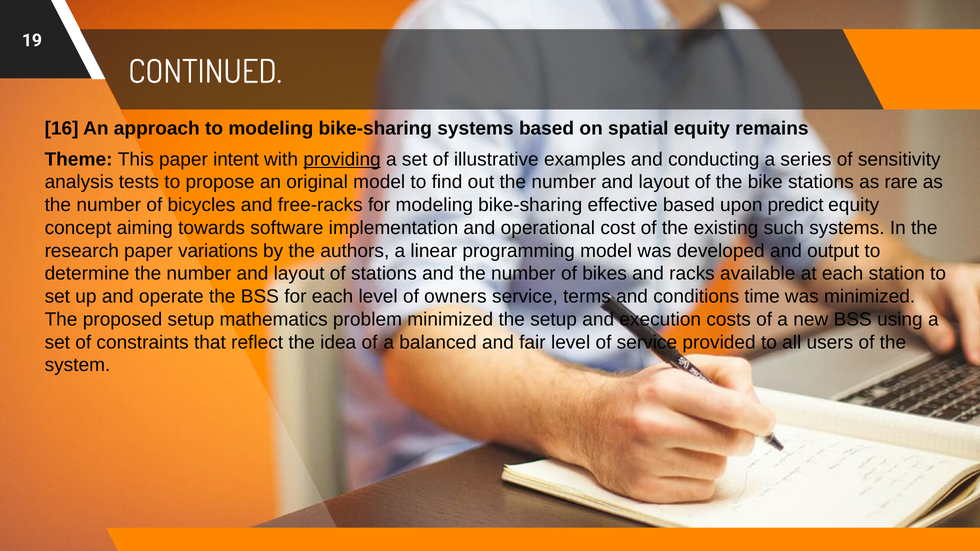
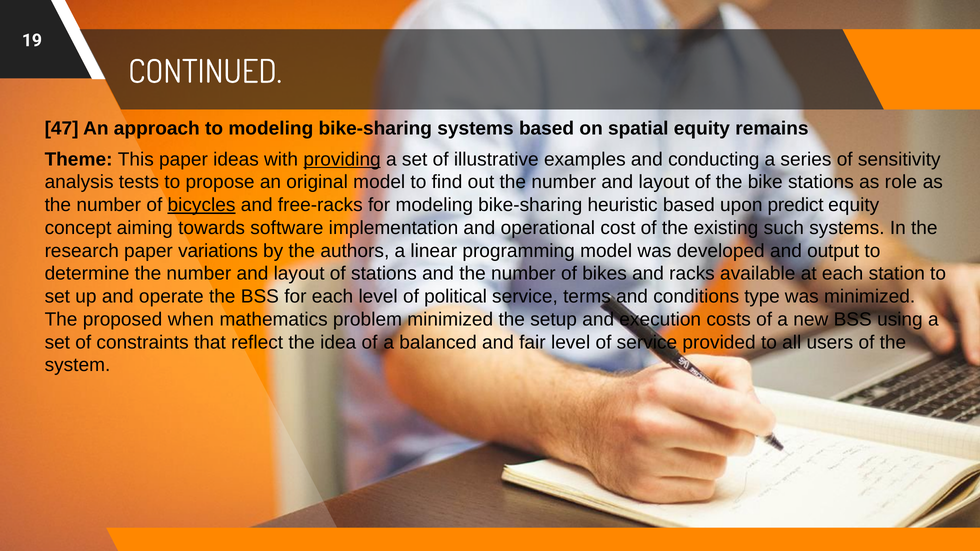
16: 16 -> 47
intent: intent -> ideas
rare: rare -> role
bicycles underline: none -> present
effective: effective -> heuristic
owners: owners -> political
time: time -> type
proposed setup: setup -> when
